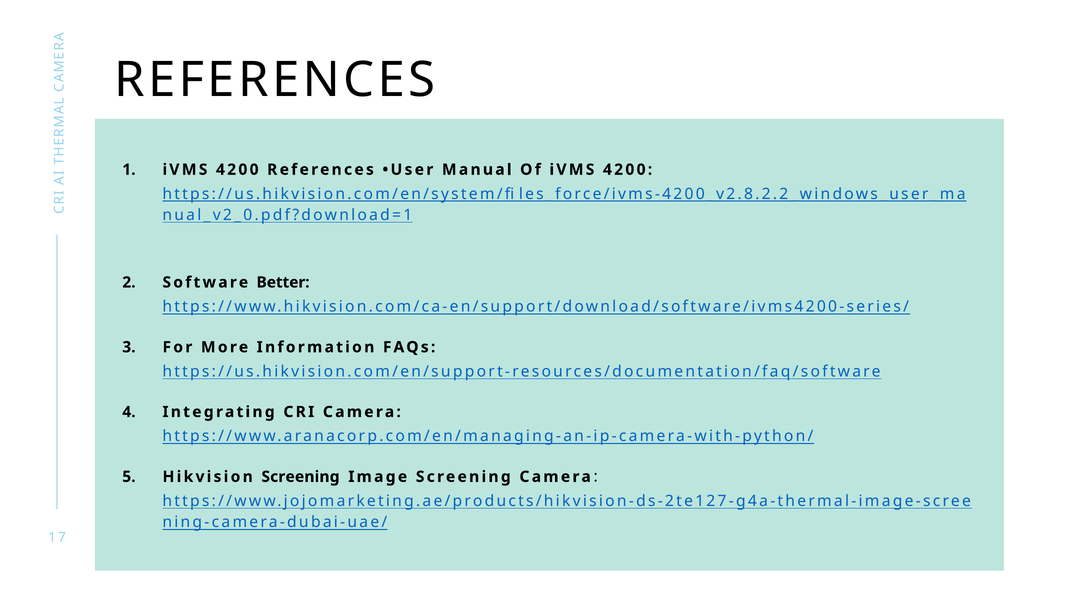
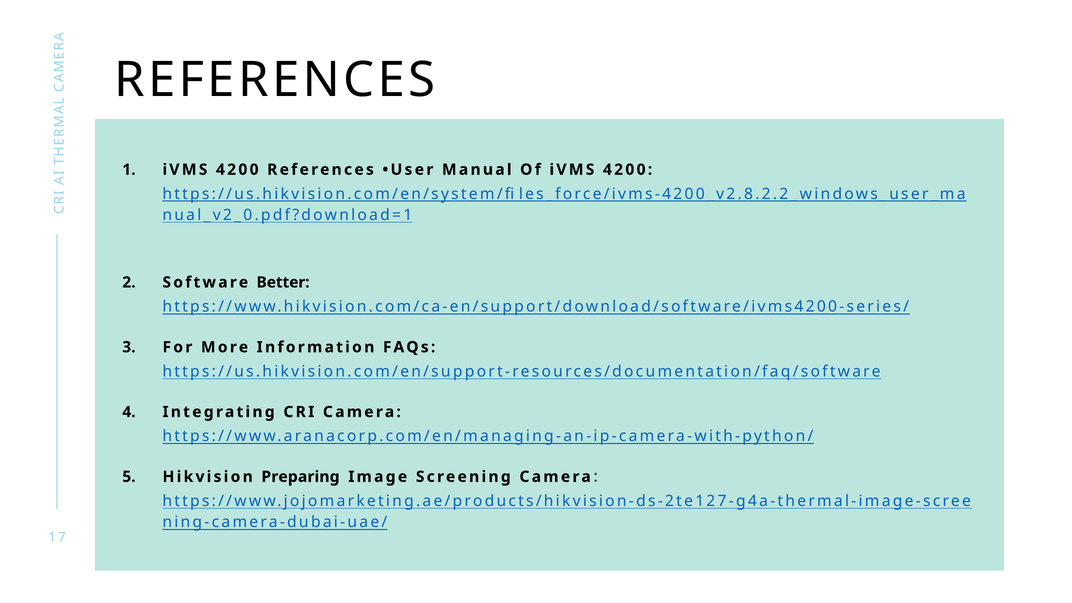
Hikvision Screening: Screening -> Preparing
